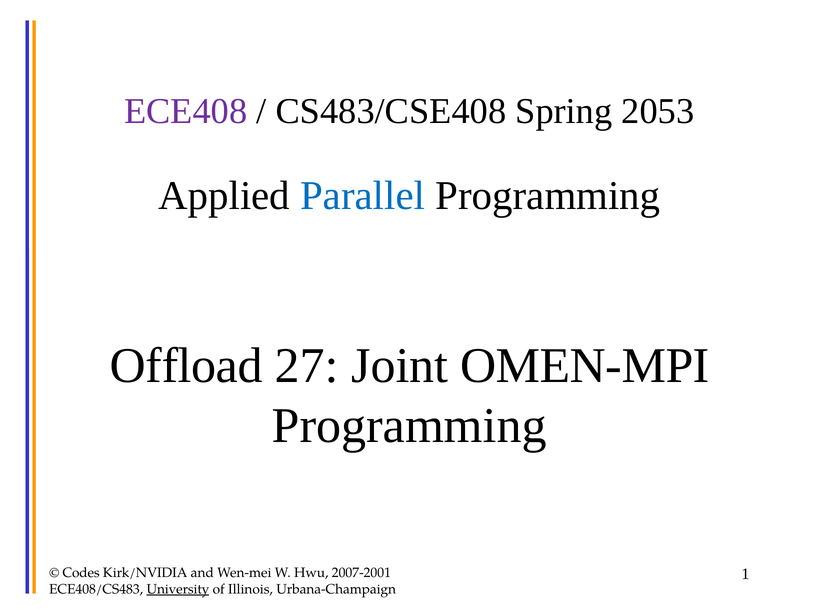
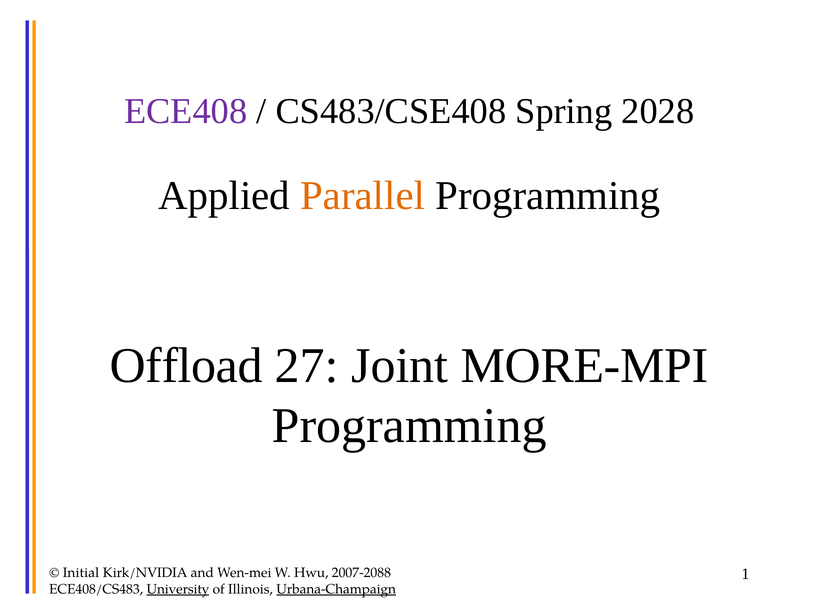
2053: 2053 -> 2028
Parallel colour: blue -> orange
OMEN-MPI: OMEN-MPI -> MORE-MPI
Codes: Codes -> Initial
2007-2001: 2007-2001 -> 2007-2088
Urbana-Champaign underline: none -> present
